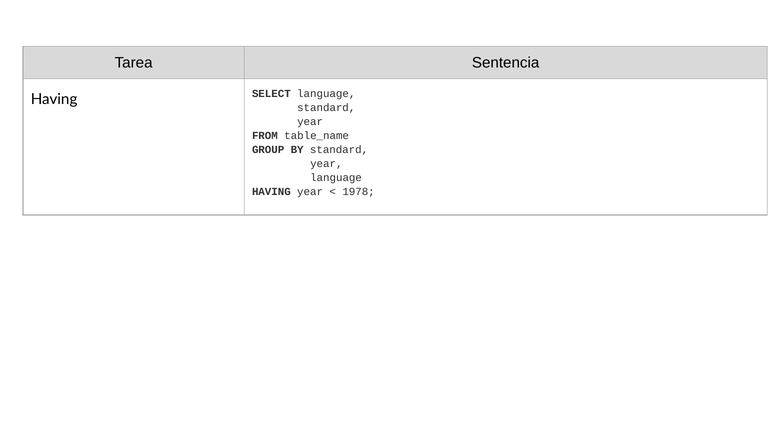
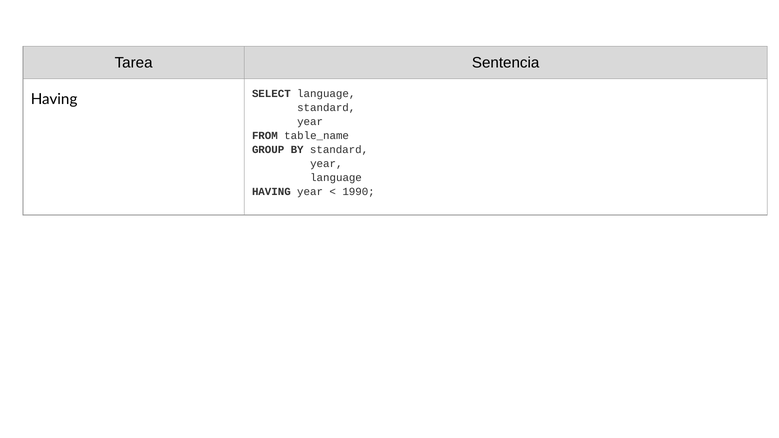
1978: 1978 -> 1990
